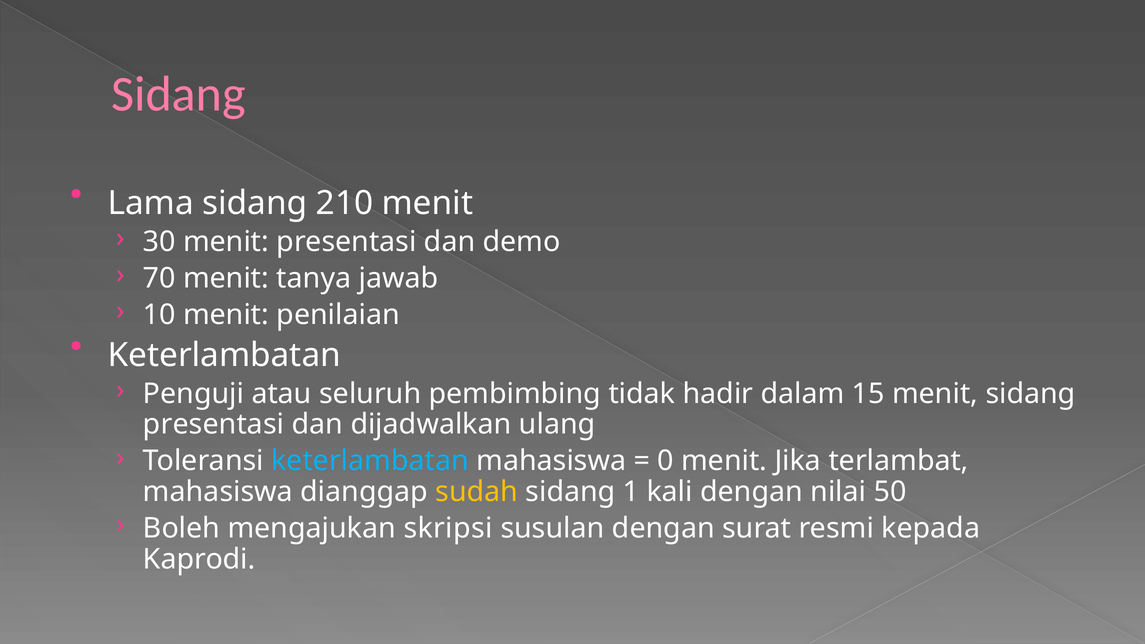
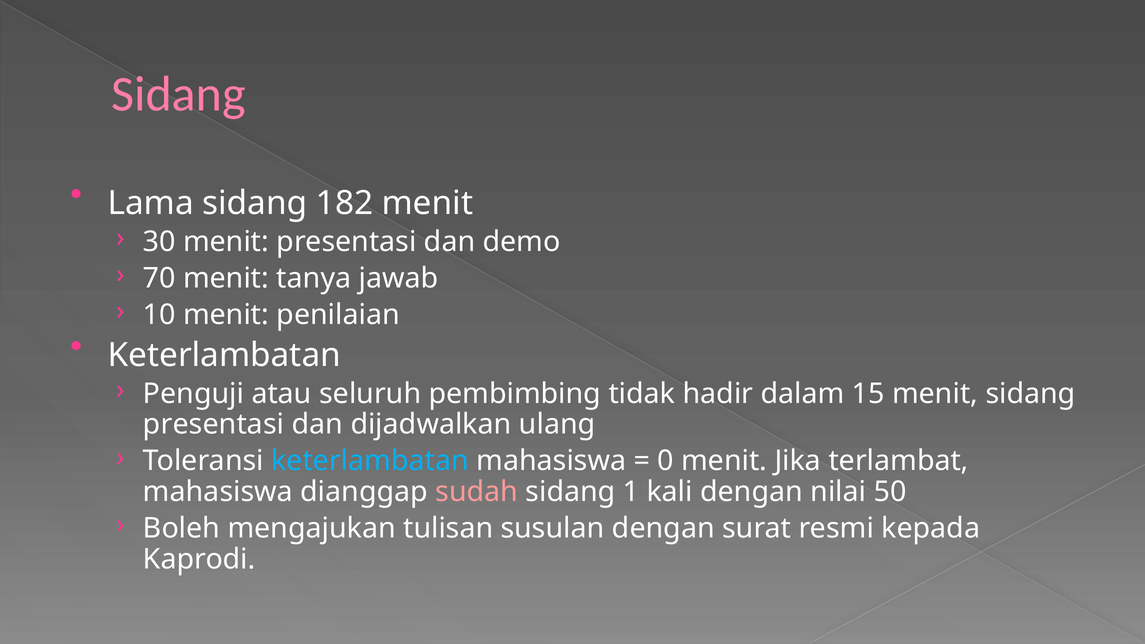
210: 210 -> 182
sudah colour: yellow -> pink
skripsi: skripsi -> tulisan
